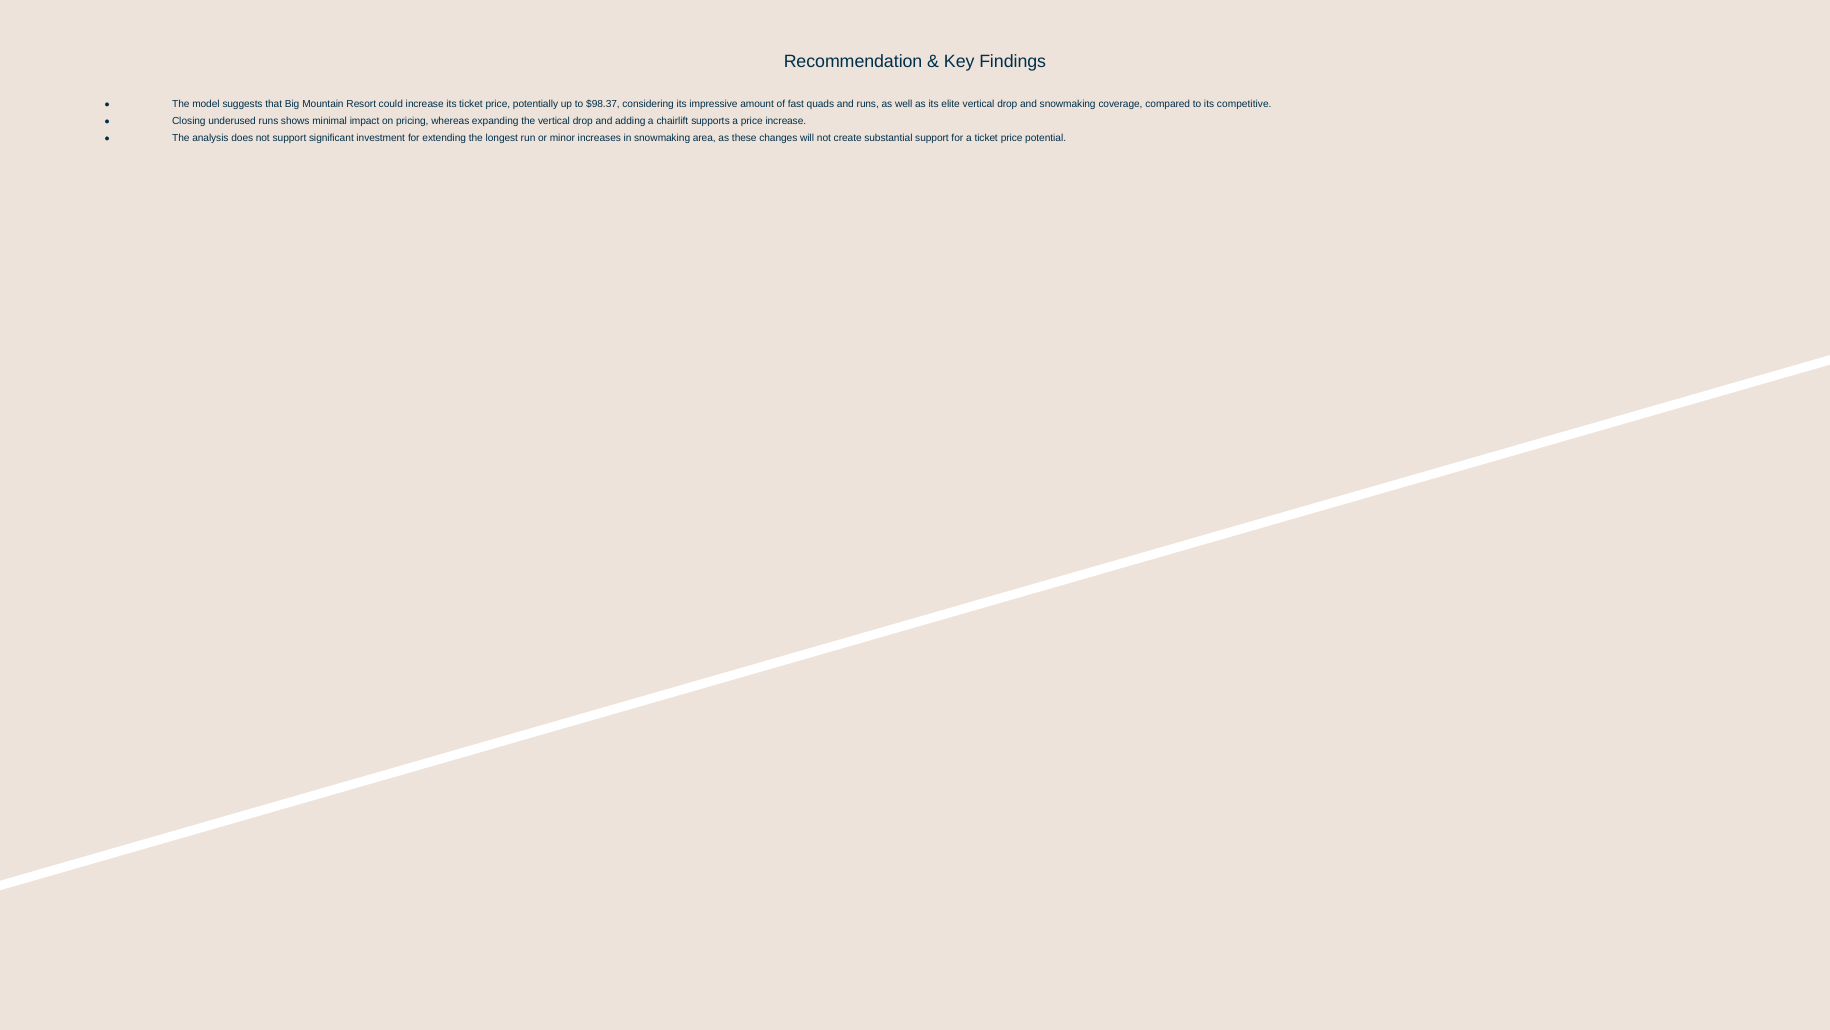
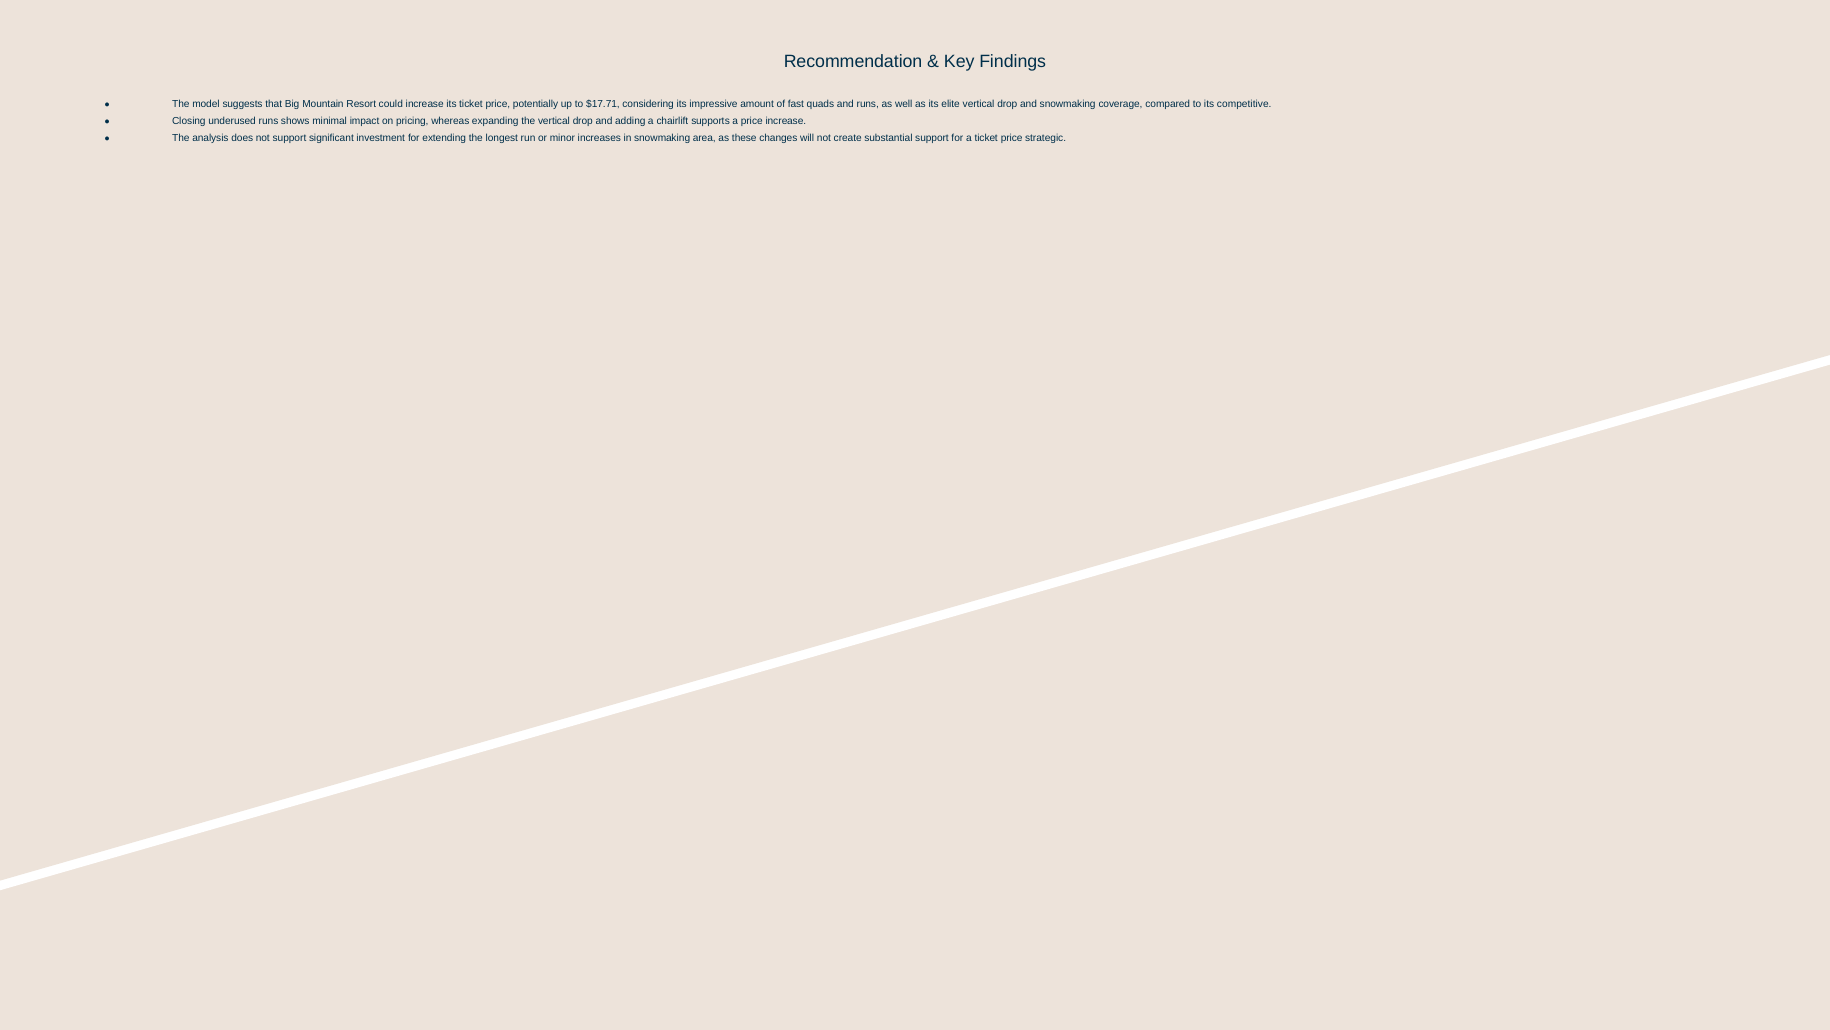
$98.37: $98.37 -> $17.71
potential: potential -> strategic
